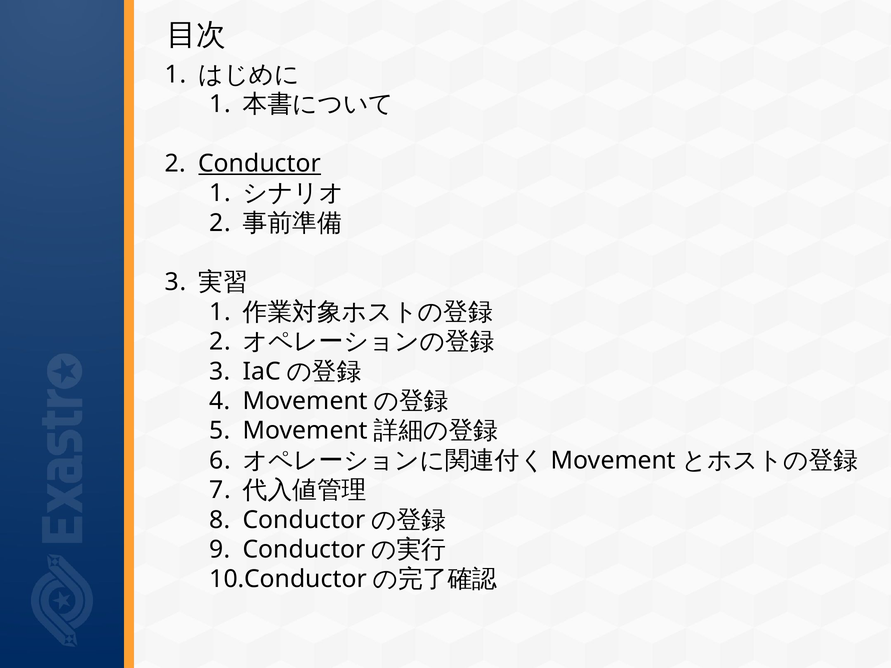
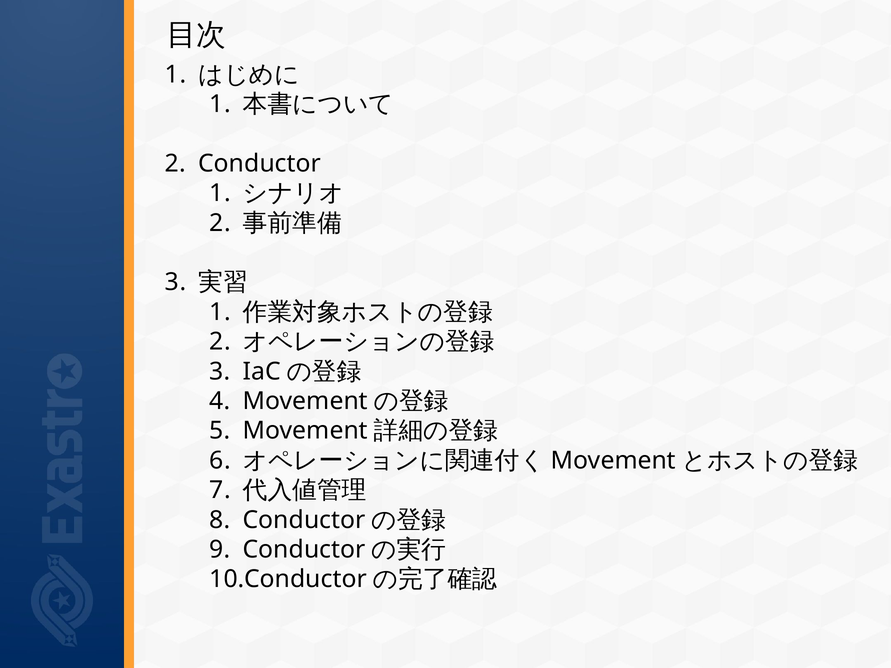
Conductor underline: present -> none
